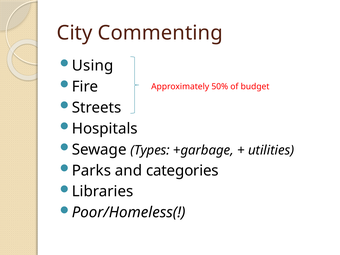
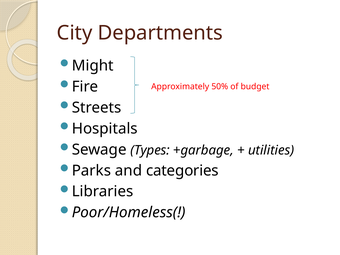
Commenting: Commenting -> Departments
Using: Using -> Might
